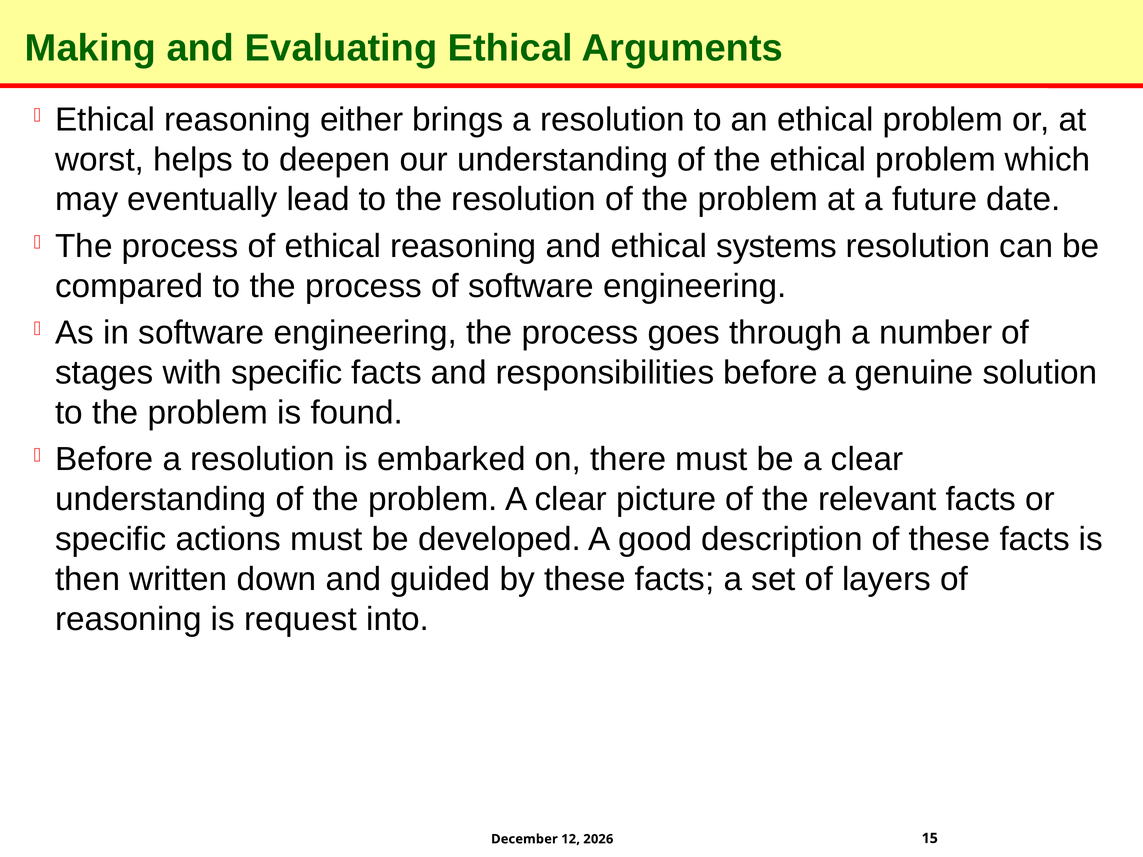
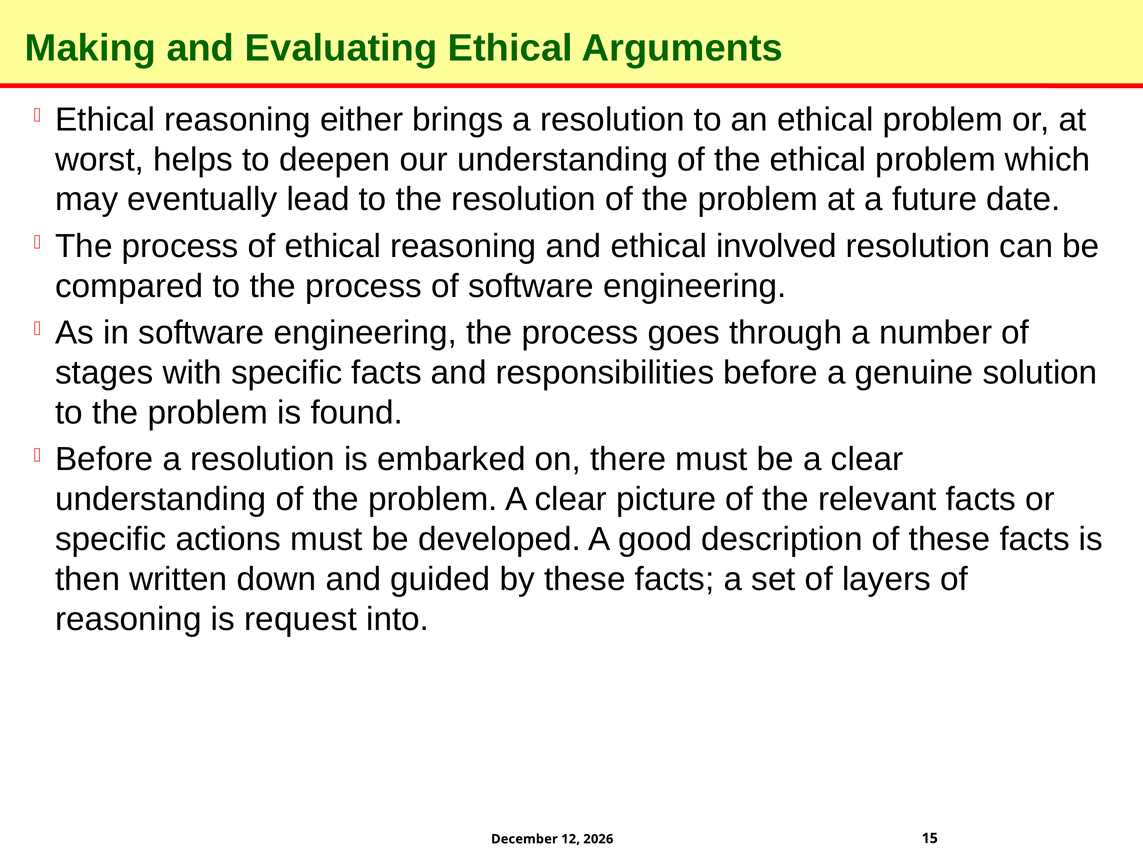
systems: systems -> involved
